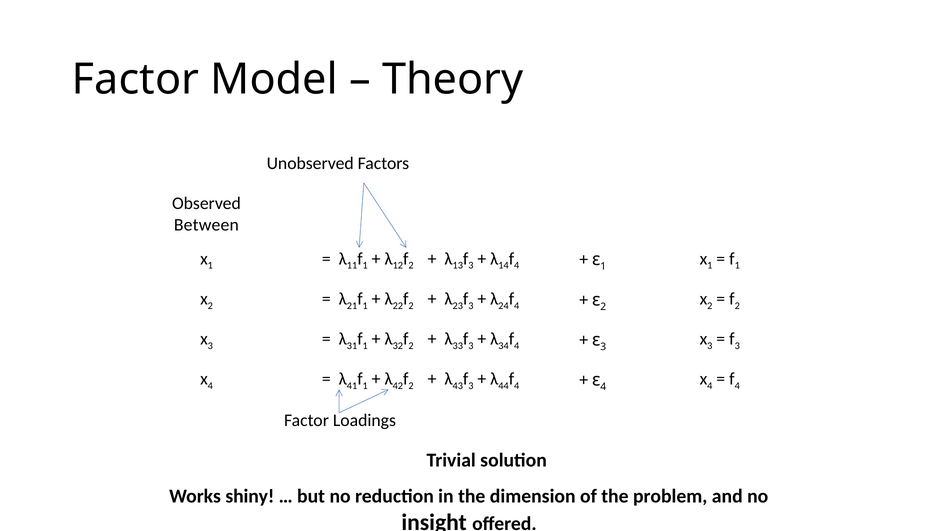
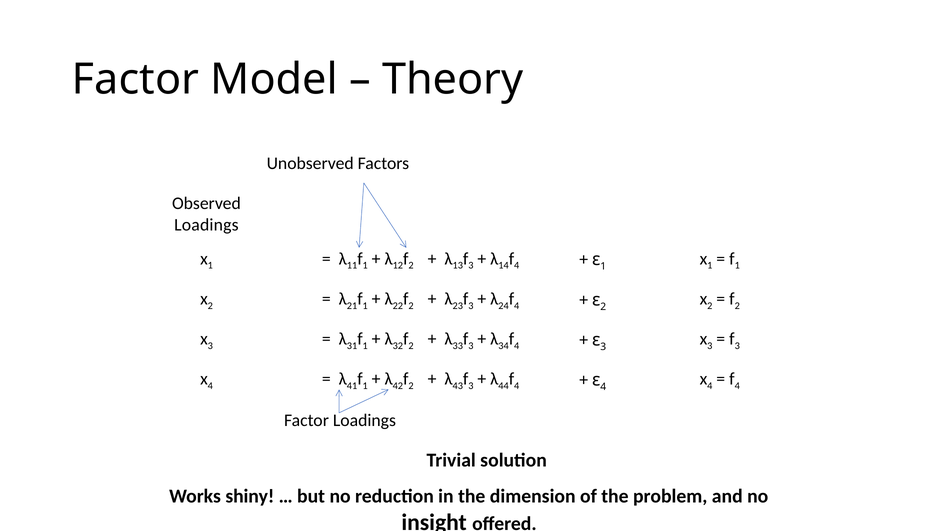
Between at (206, 225): Between -> Loadings
